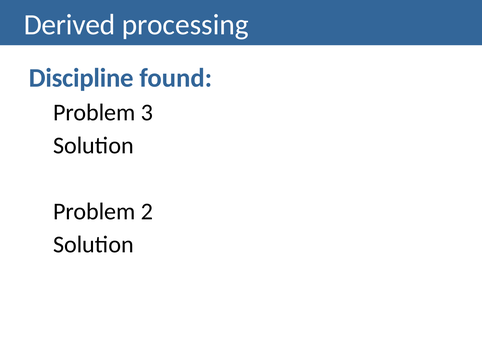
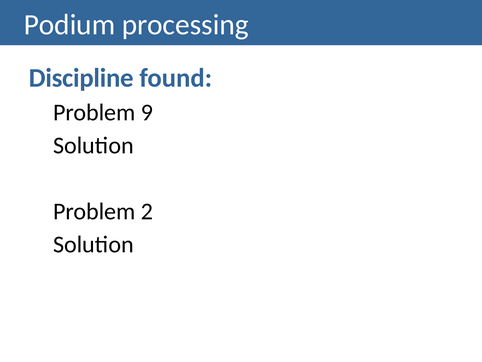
Derived: Derived -> Podium
3: 3 -> 9
